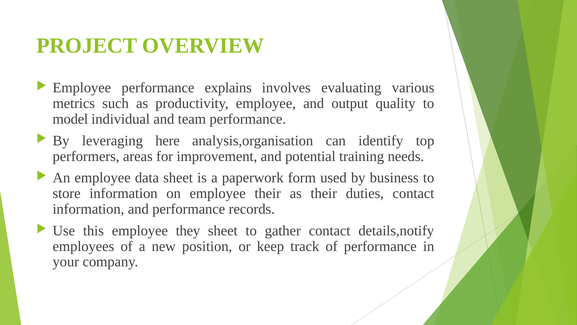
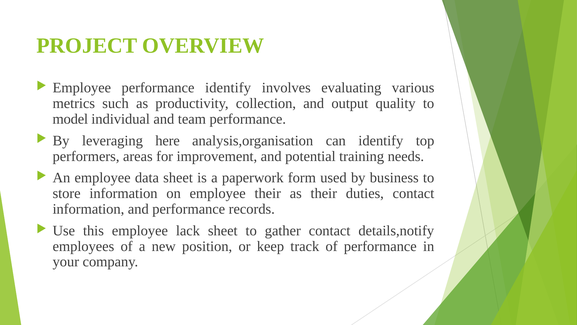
performance explains: explains -> identify
productivity employee: employee -> collection
they: they -> lack
